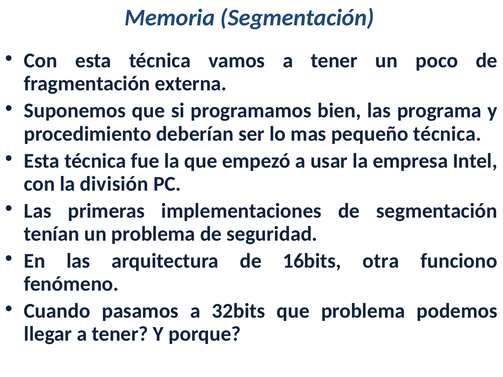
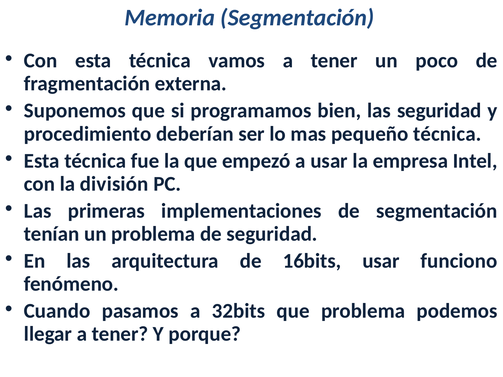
las programa: programa -> seguridad
16bits otra: otra -> usar
